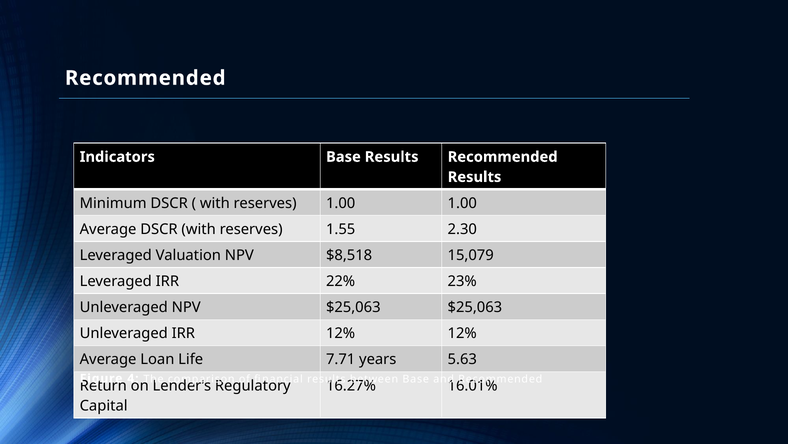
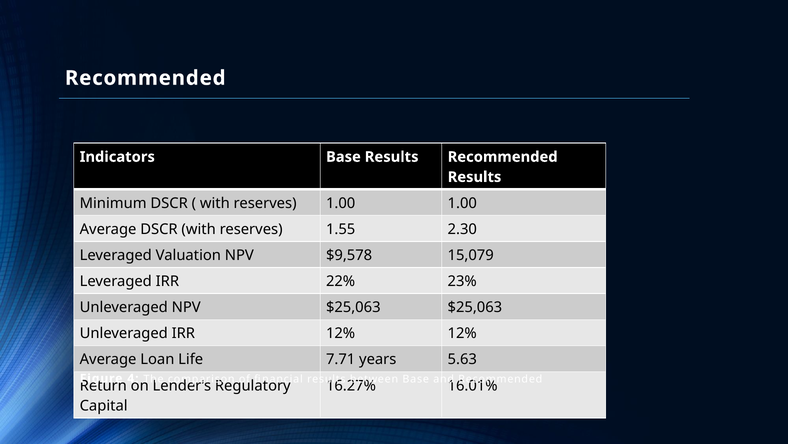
$8,518: $8,518 -> $9,578
